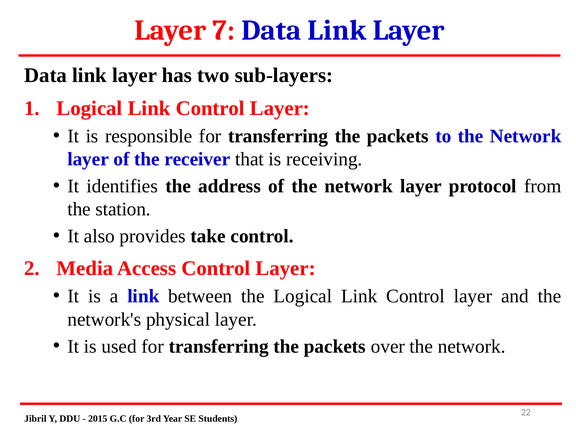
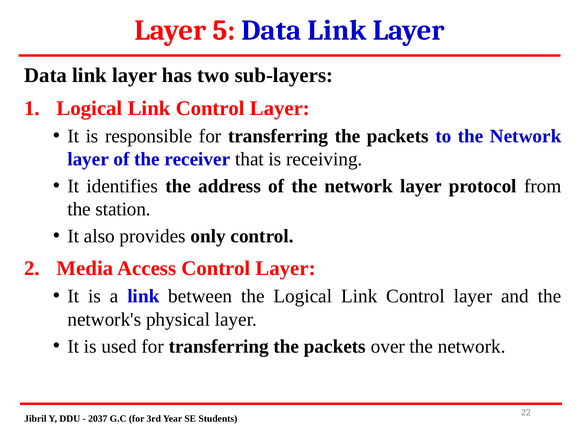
7: 7 -> 5
take: take -> only
2015: 2015 -> 2037
